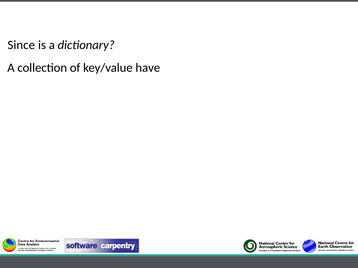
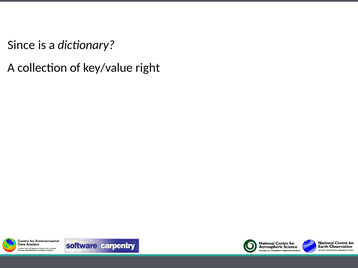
have: have -> right
